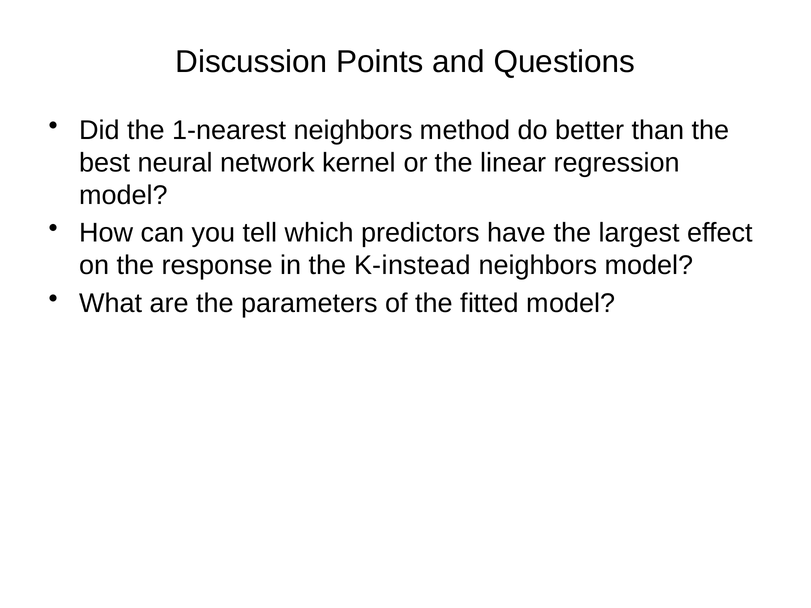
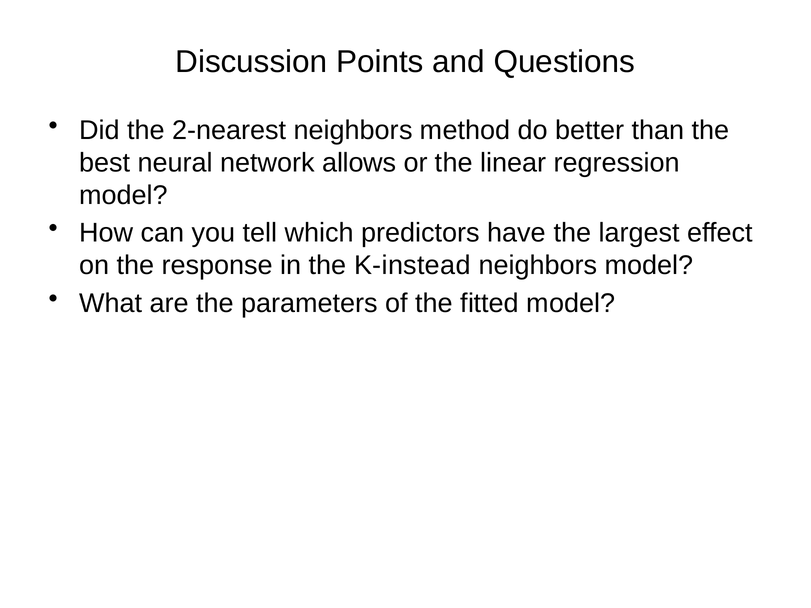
1-nearest: 1-nearest -> 2-nearest
kernel: kernel -> allows
